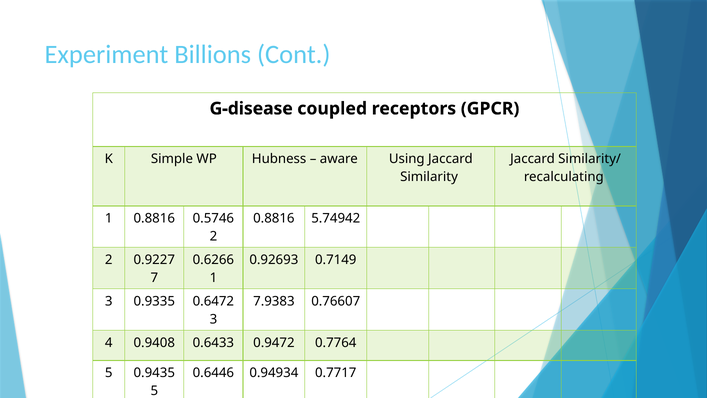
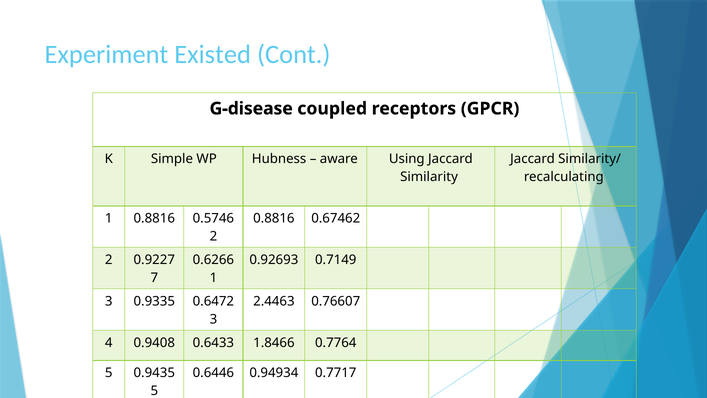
Billions: Billions -> Existed
5.74942: 5.74942 -> 0.67462
7.9383: 7.9383 -> 2.4463
0.9472: 0.9472 -> 1.8466
